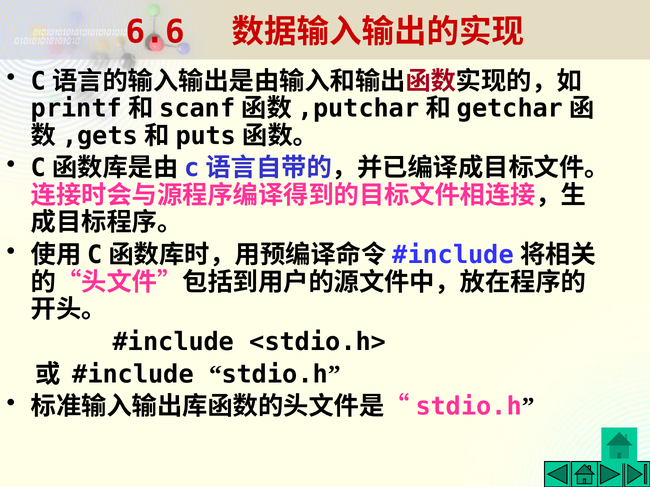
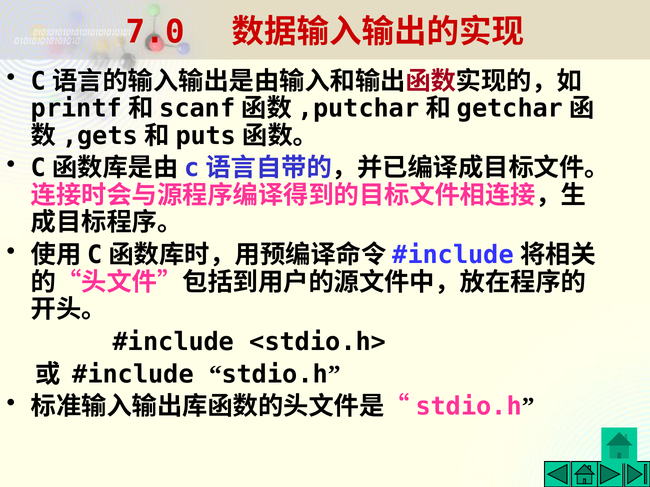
6.6: 6.6 -> 7.0
